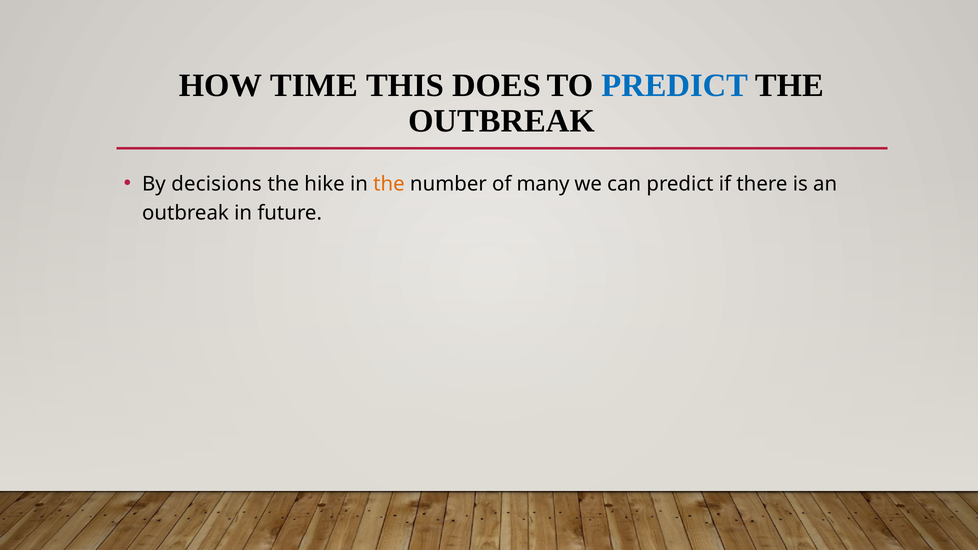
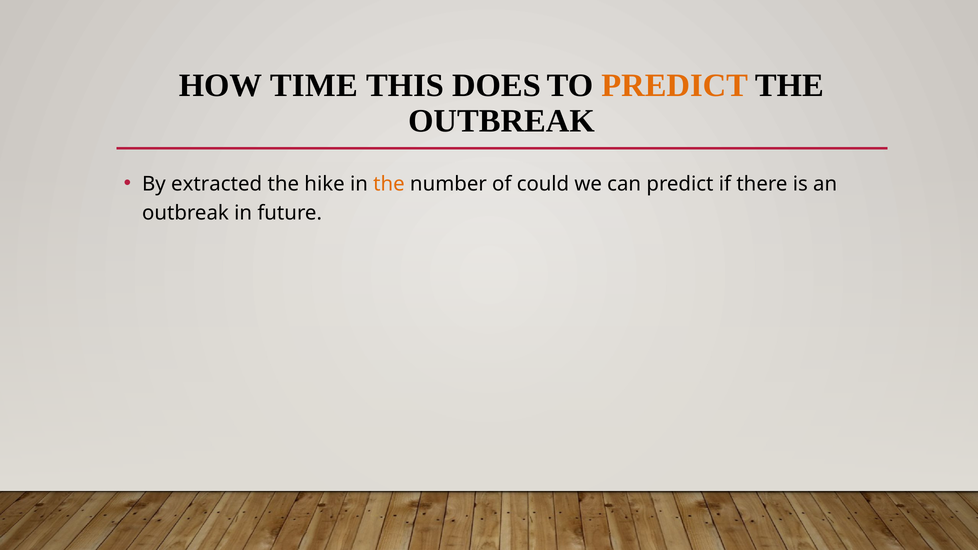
PREDICT at (675, 86) colour: blue -> orange
decisions: decisions -> extracted
many: many -> could
